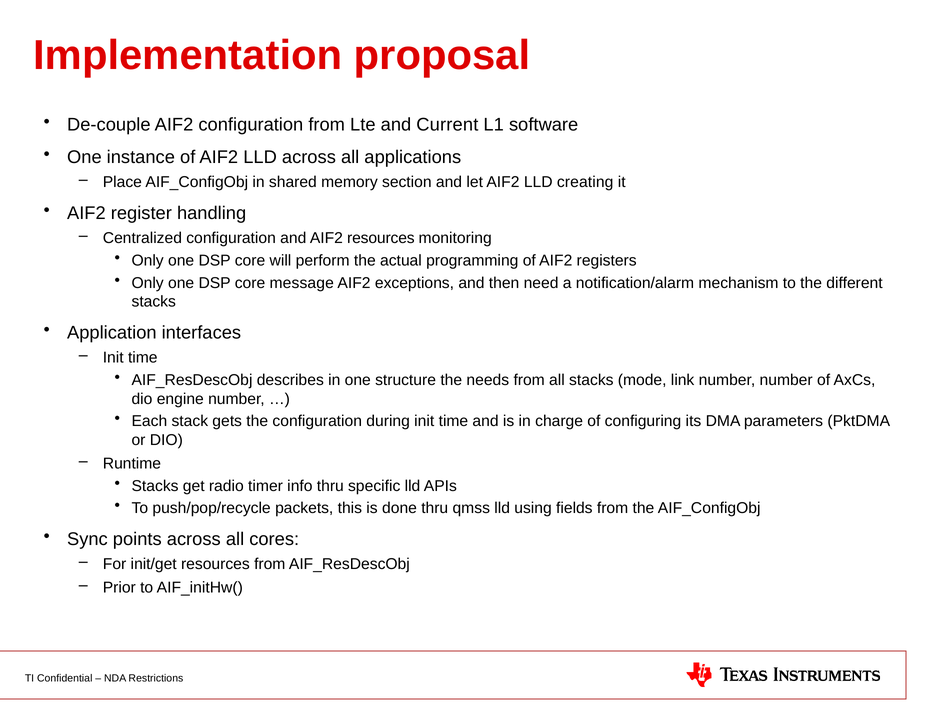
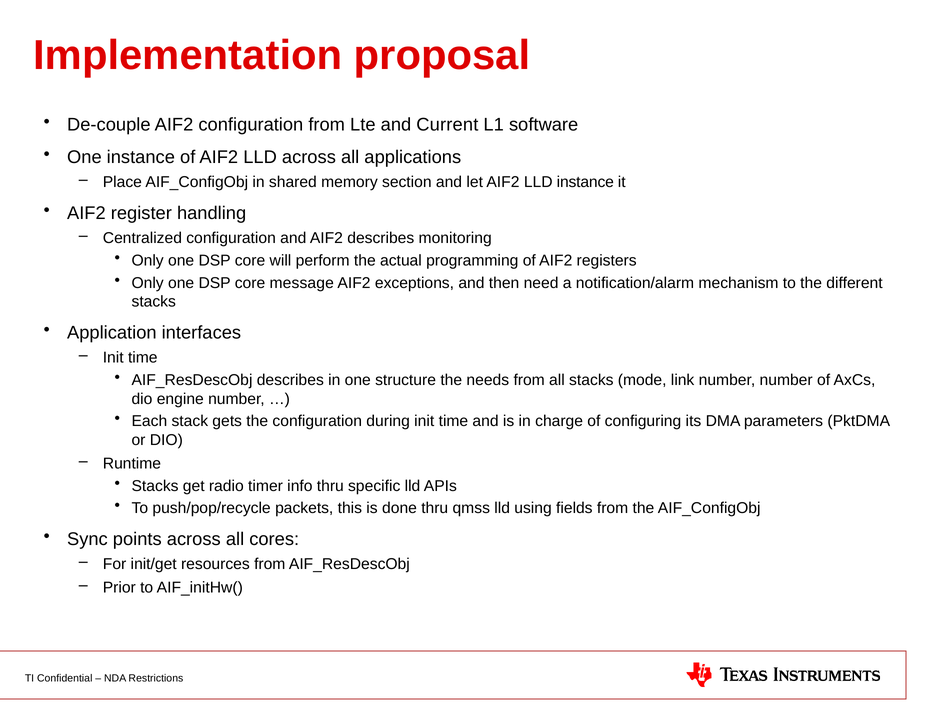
LLD creating: creating -> instance
AIF2 resources: resources -> describes
